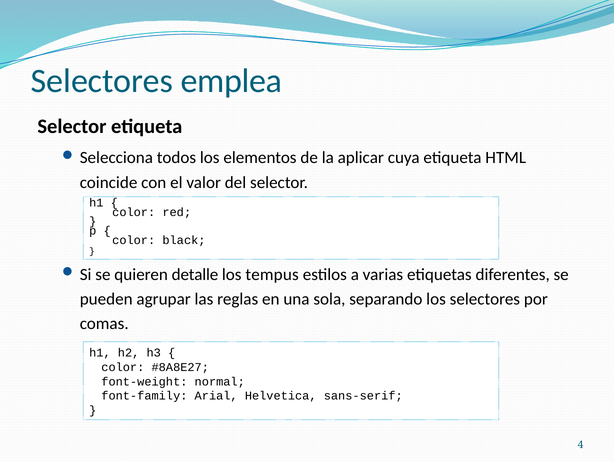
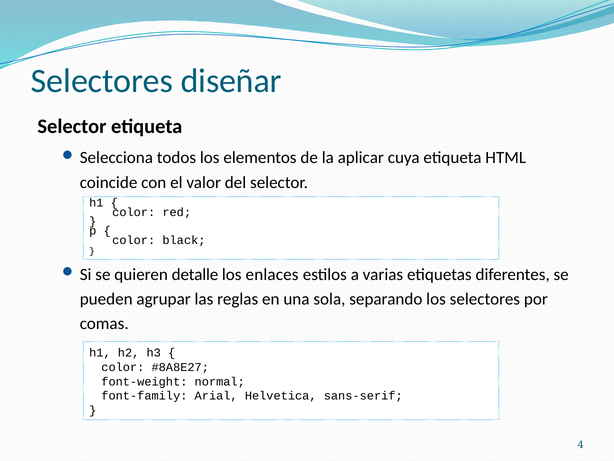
emplea: emplea -> diseñar
tempus: tempus -> enlaces
